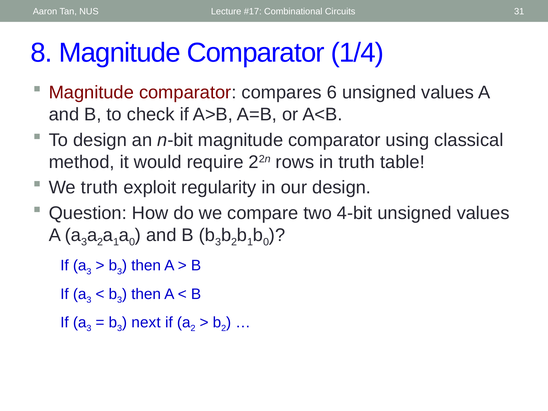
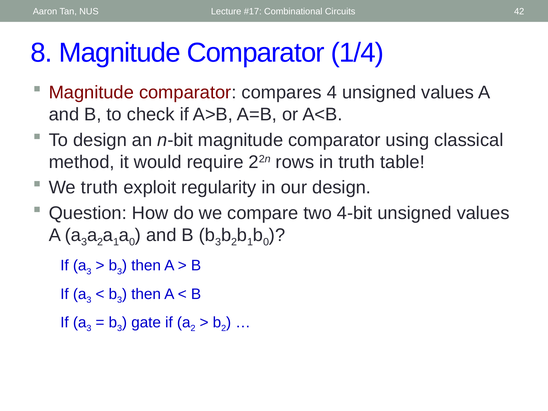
31: 31 -> 42
6: 6 -> 4
next: next -> gate
